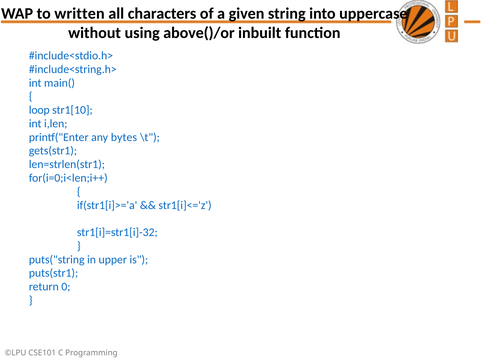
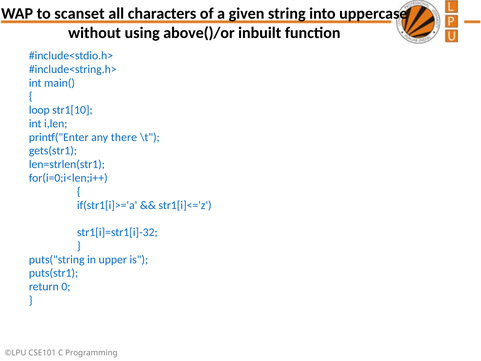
written: written -> scanset
bytes: bytes -> there
